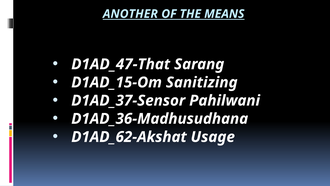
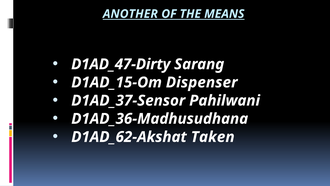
D1AD_47-That: D1AD_47-That -> D1AD_47-Dirty
Sanitizing: Sanitizing -> Dispenser
Usage: Usage -> Taken
